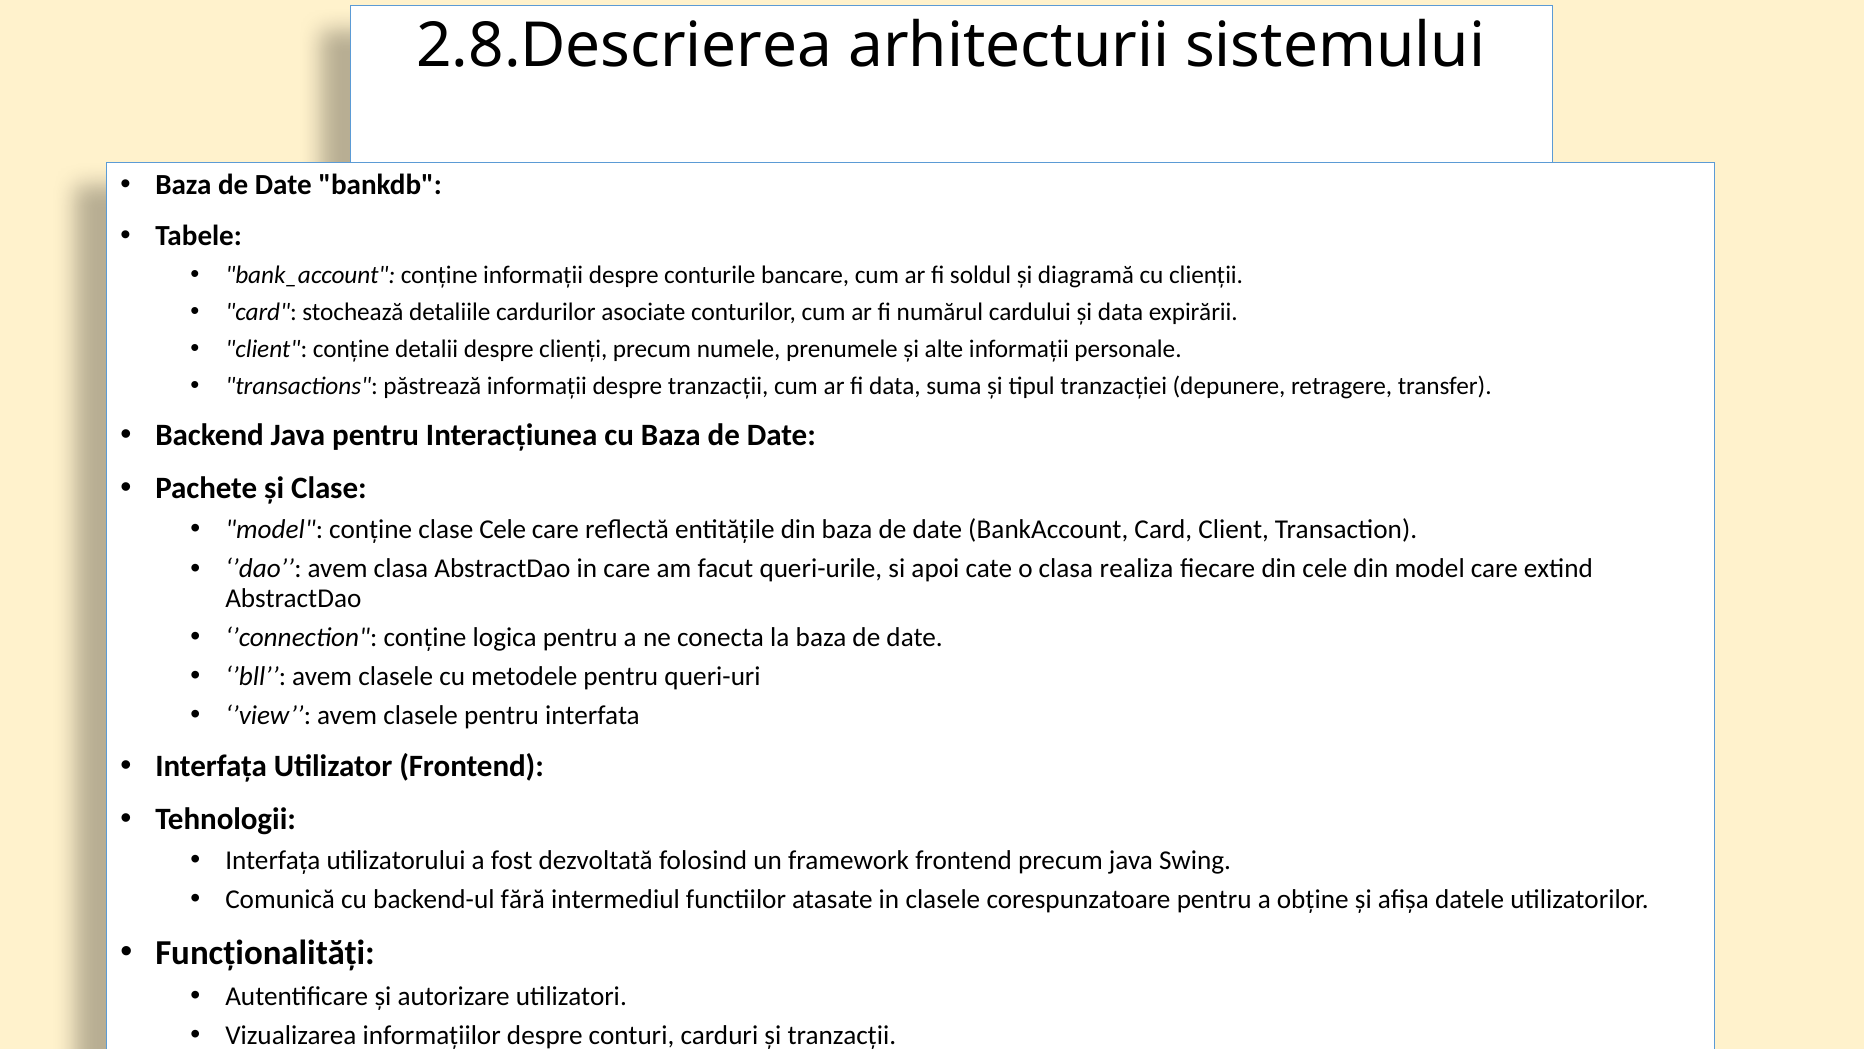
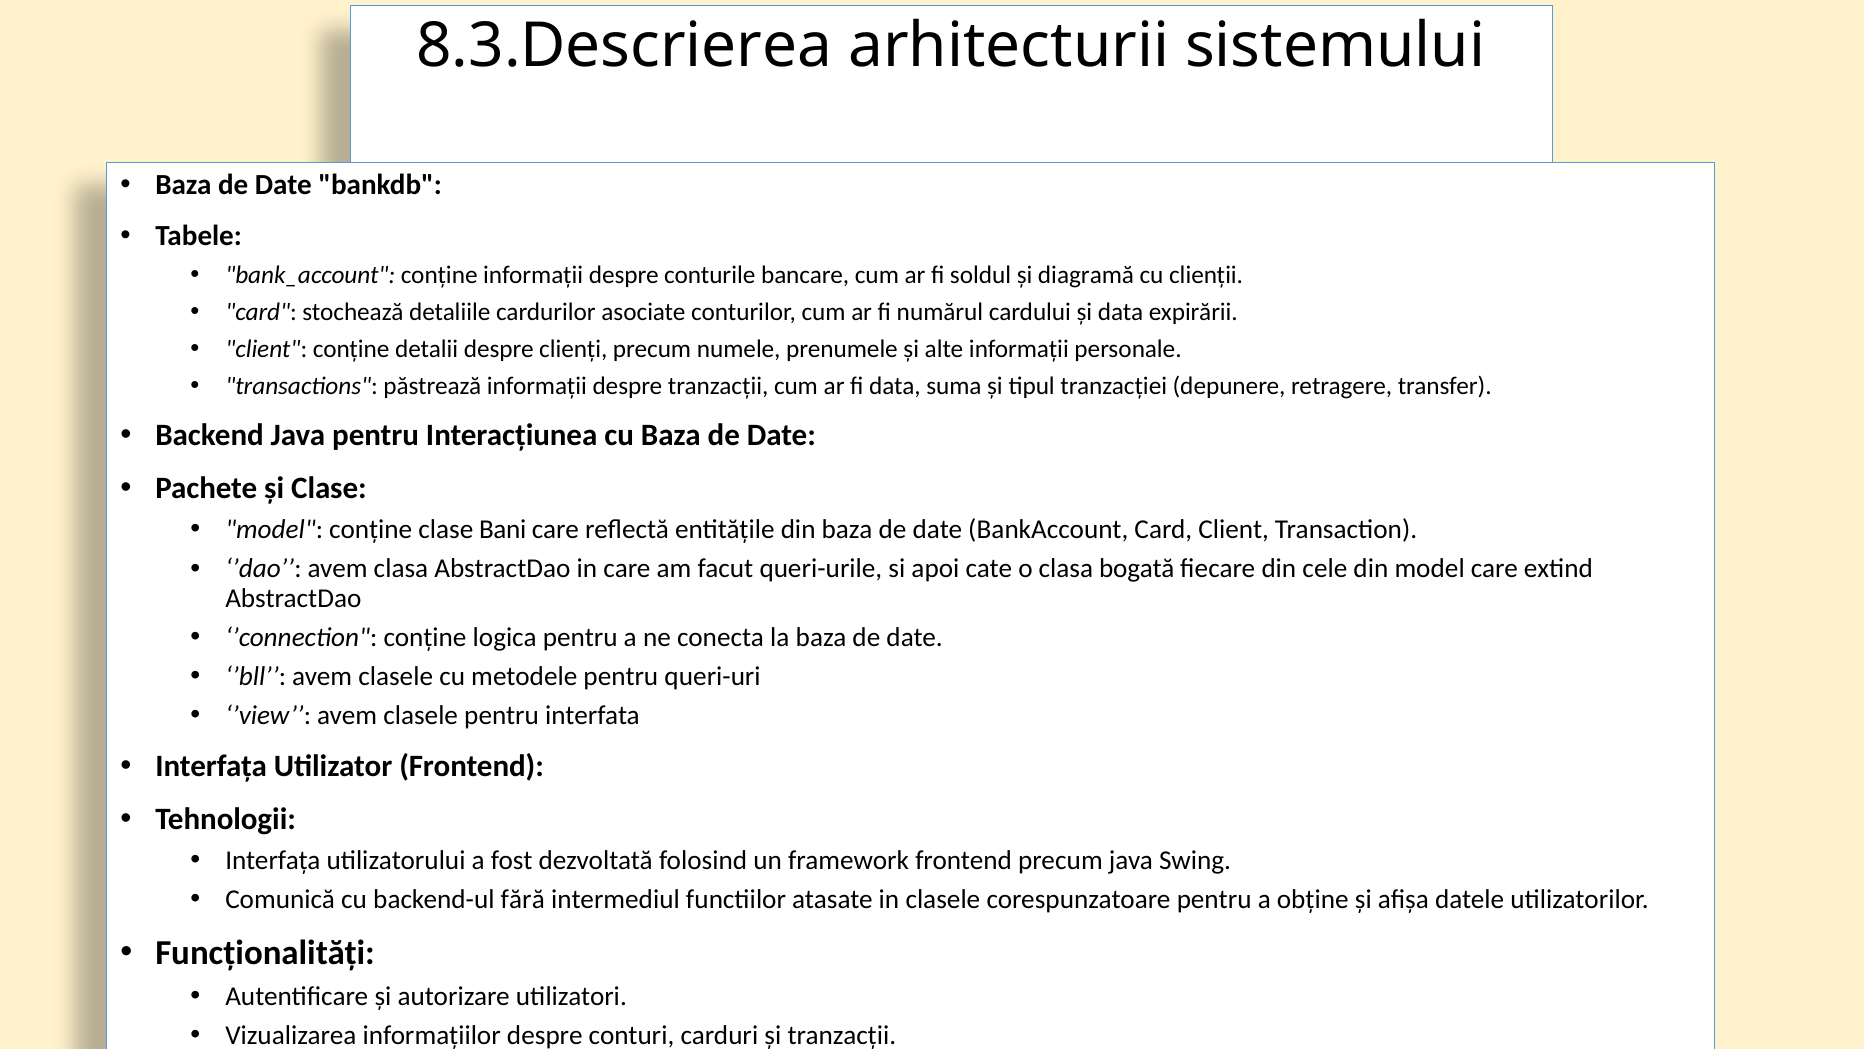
2.8.Descrierea: 2.8.Descrierea -> 8.3.Descrierea
clase Cele: Cele -> Bani
realiza: realiza -> bogată
